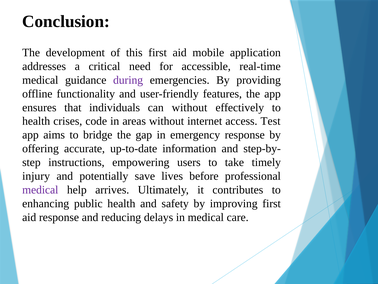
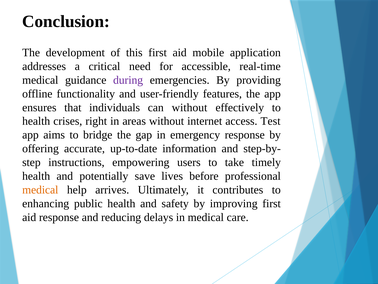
code: code -> right
injury at (36, 176): injury -> health
medical at (40, 190) colour: purple -> orange
